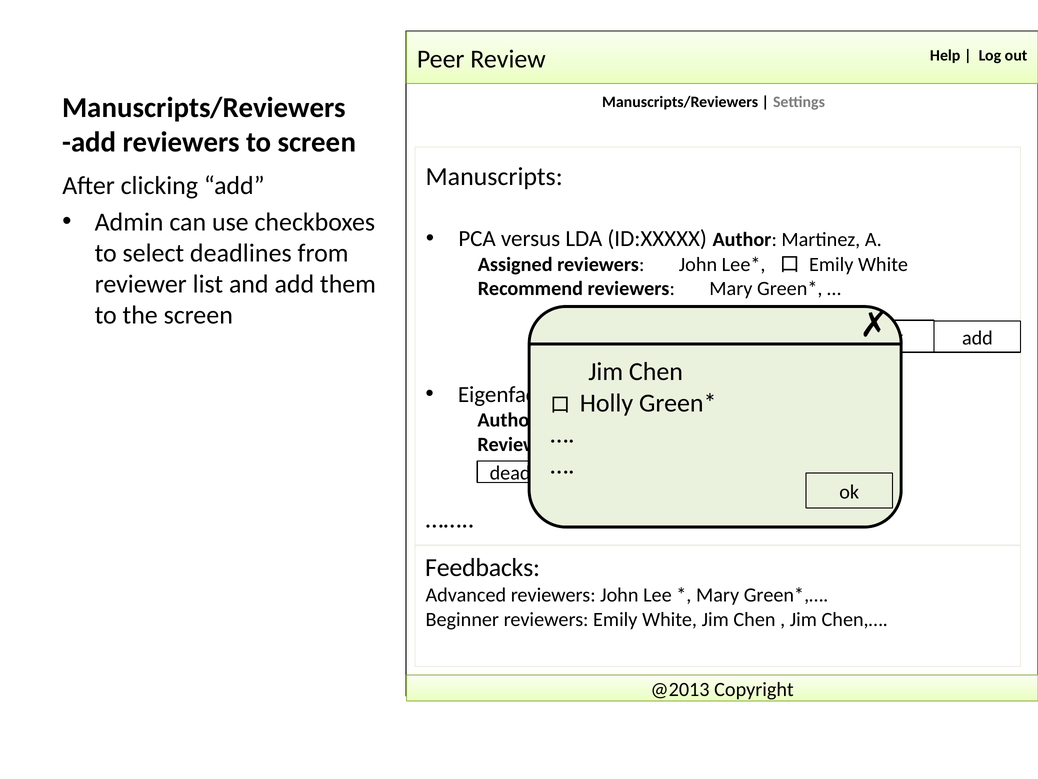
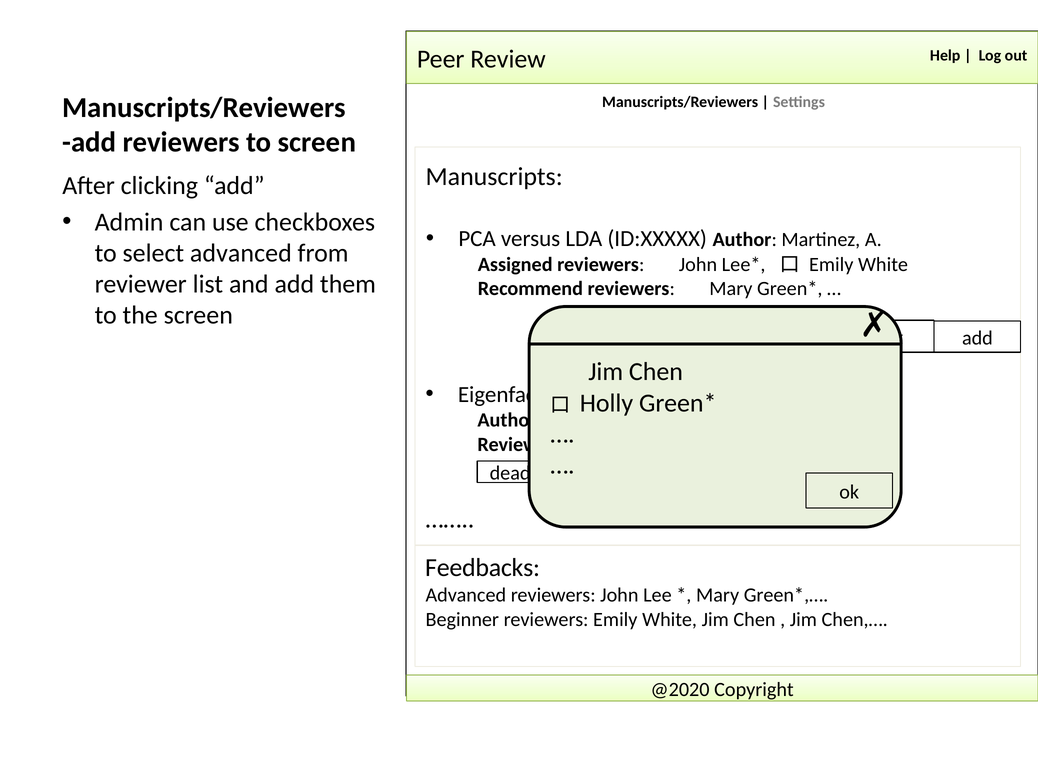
select deadlines: deadlines -> advanced
@2013: @2013 -> @2020
